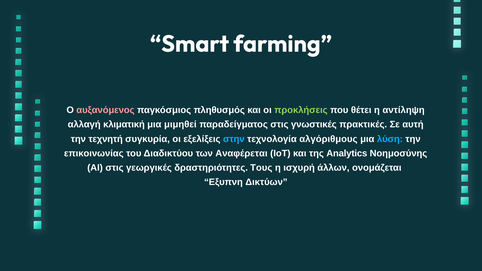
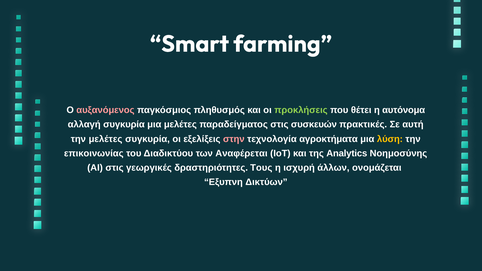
αντίληψη: αντίληψη -> αυτόνομα
αλλαγή κλιματική: κλιματική -> συγκυρία
μια μιμηθεί: μιμηθεί -> μελέτες
γνωστικές: γνωστικές -> συσκευών
την τεχνητή: τεχνητή -> μελέτες
στην colour: light blue -> pink
αλγόριθμους: αλγόριθμους -> αγροκτήματα
λύση colour: light blue -> yellow
